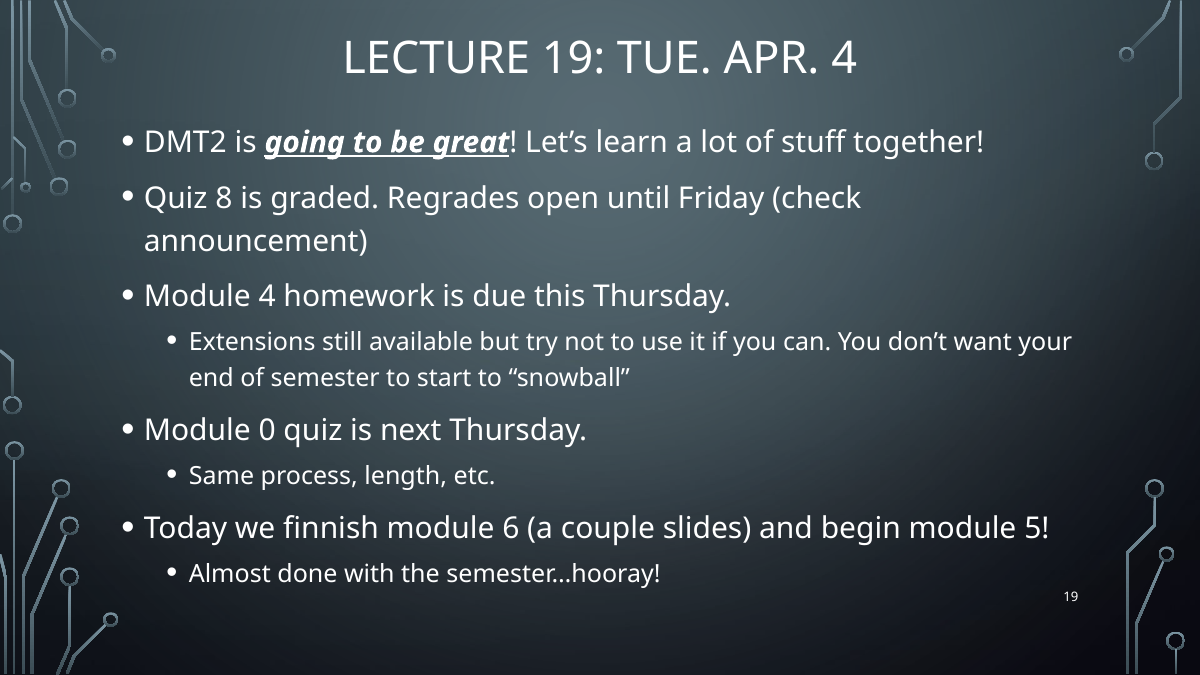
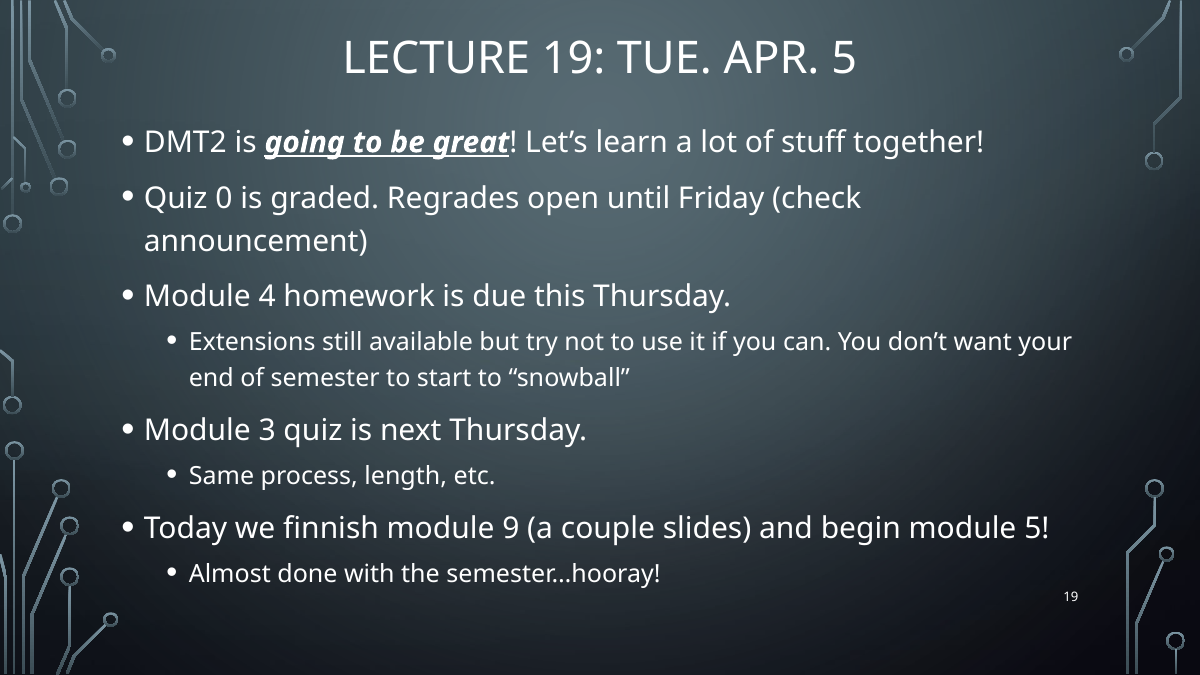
APR 4: 4 -> 5
8: 8 -> 0
0: 0 -> 3
6: 6 -> 9
